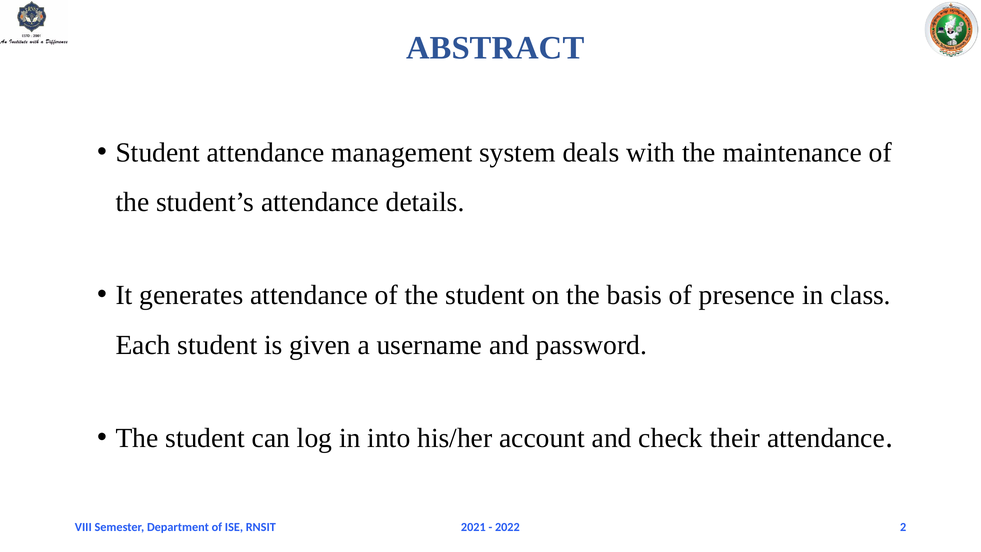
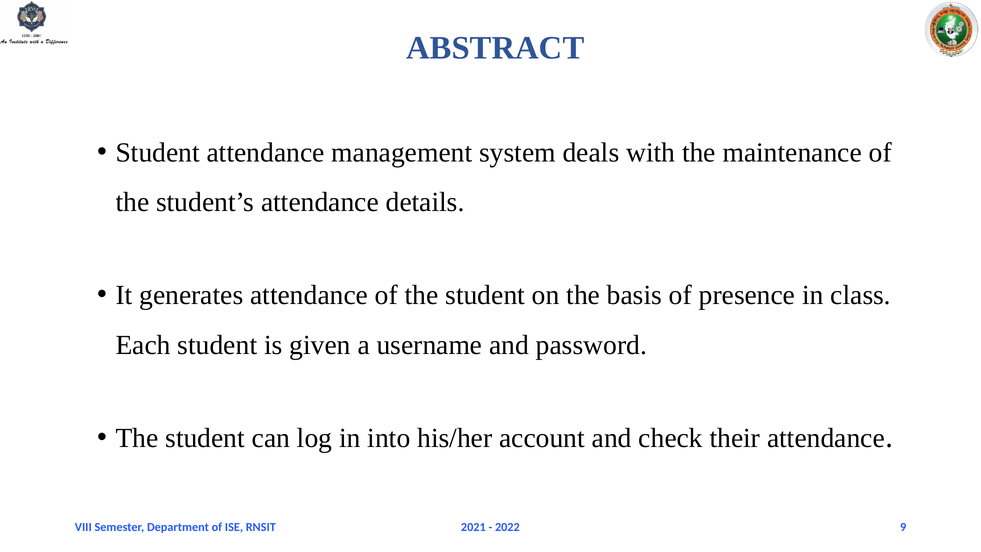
2: 2 -> 9
